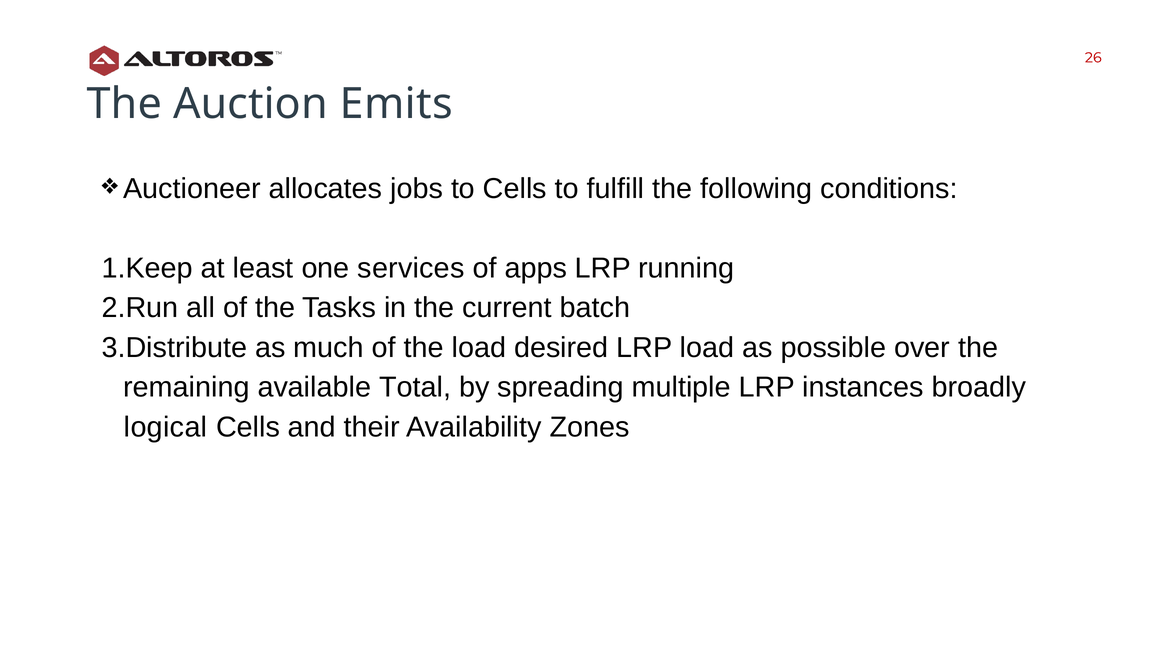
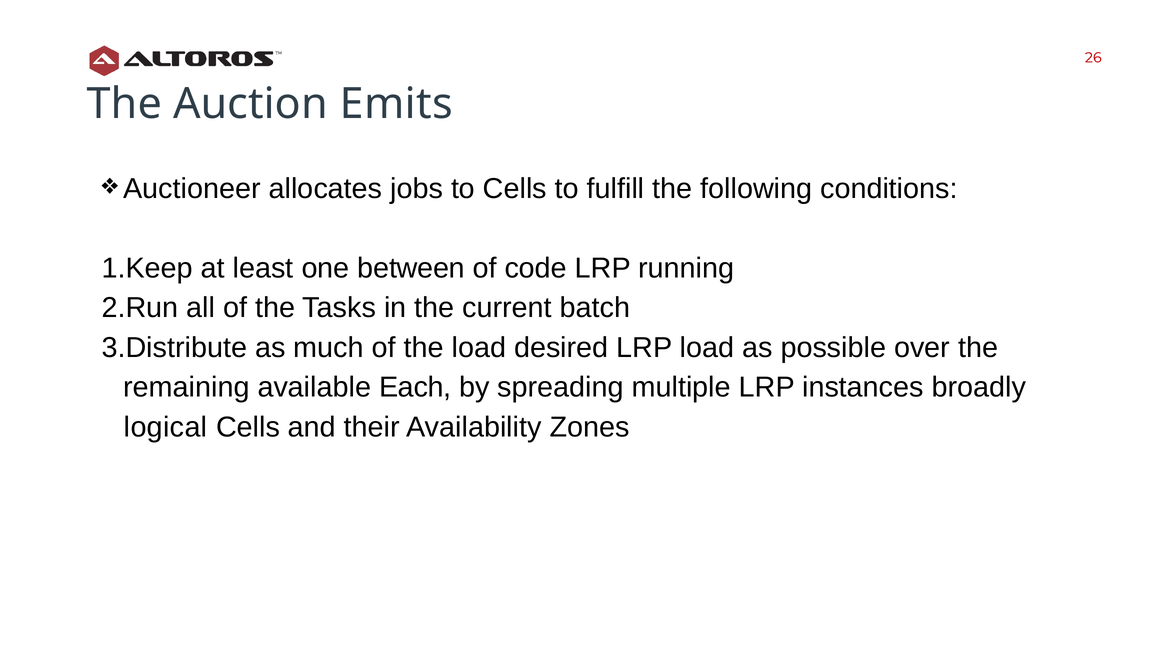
services: services -> between
apps: apps -> code
Total: Total -> Each
